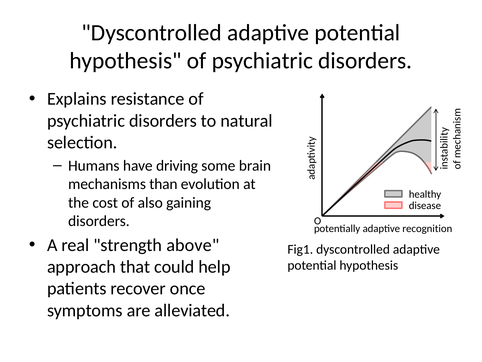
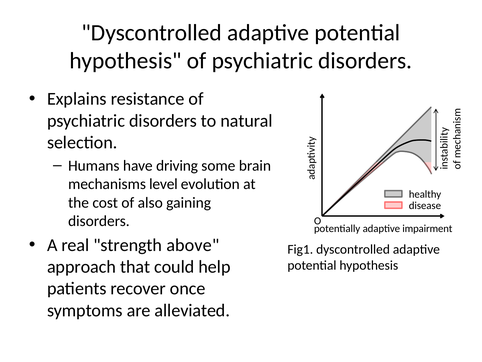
than: than -> level
recognition: recognition -> impairment
